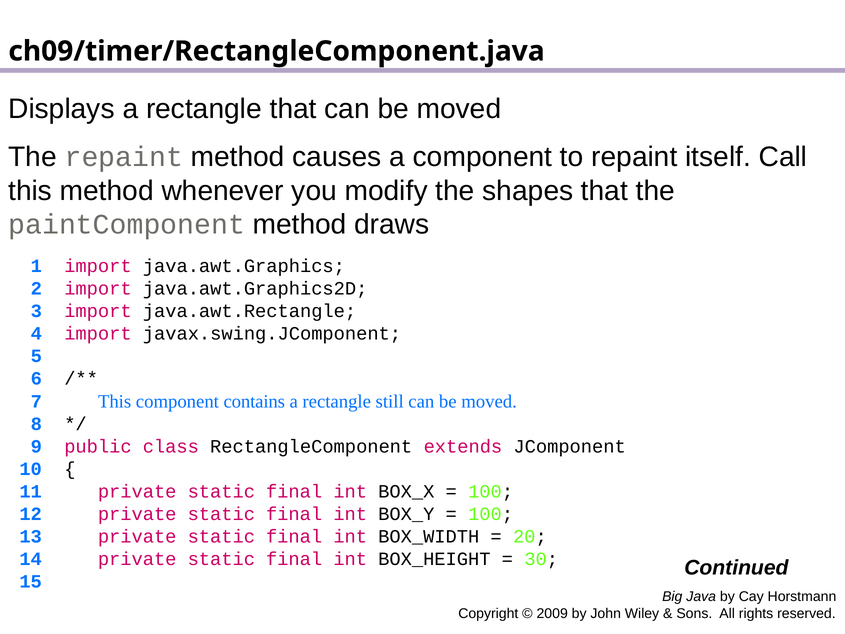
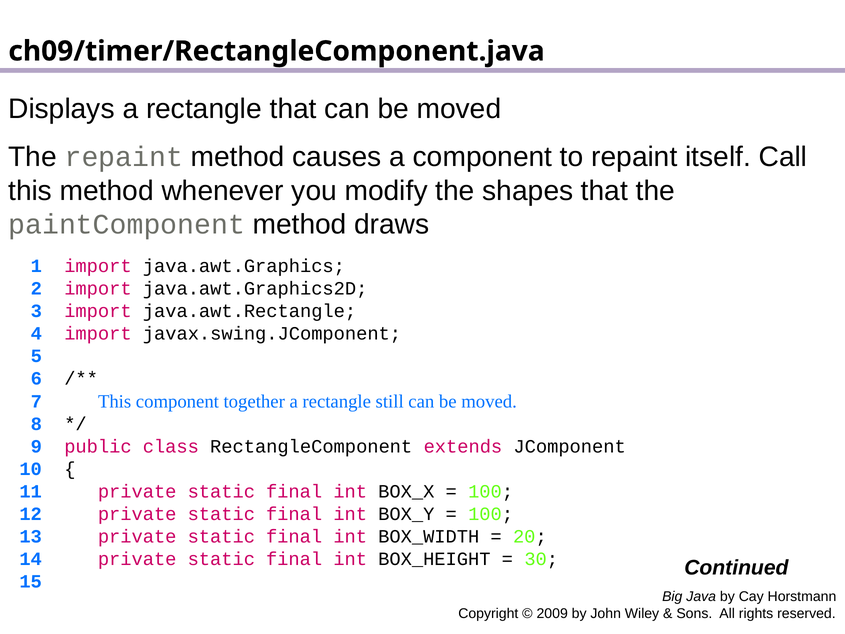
contains: contains -> together
